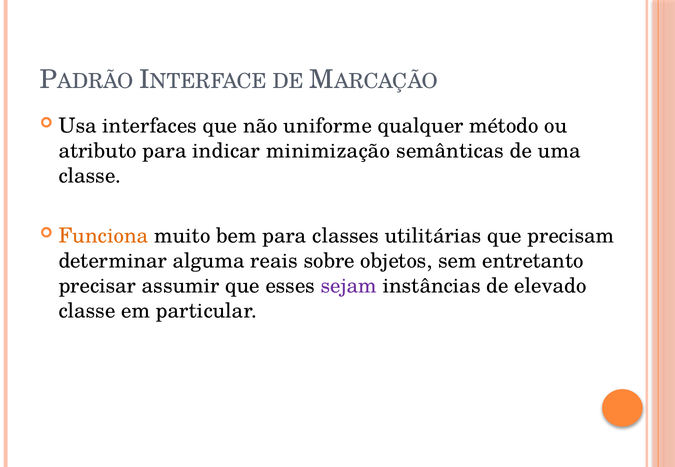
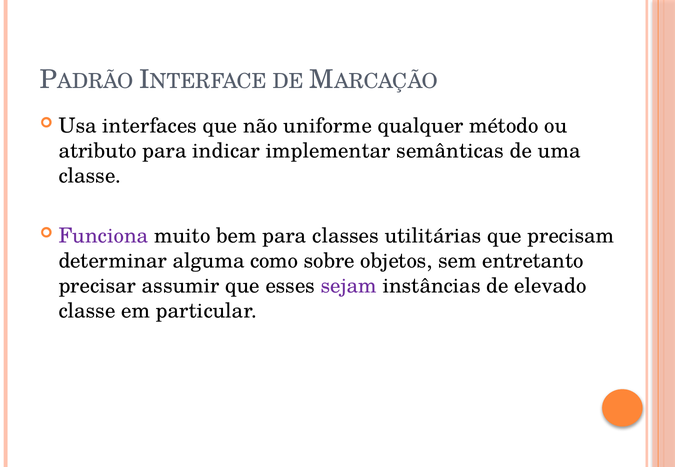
minimização: minimização -> implementar
Funciona colour: orange -> purple
reais: reais -> como
